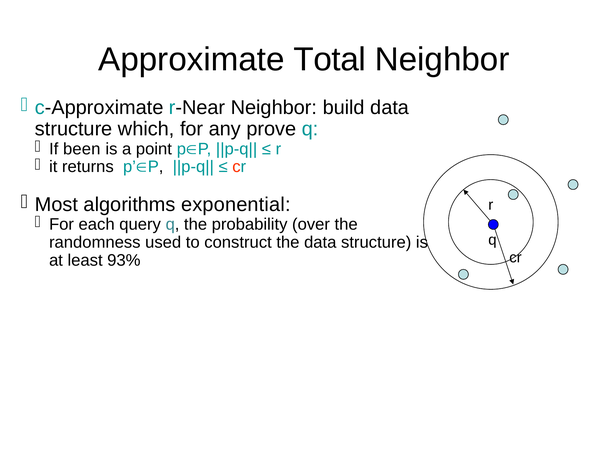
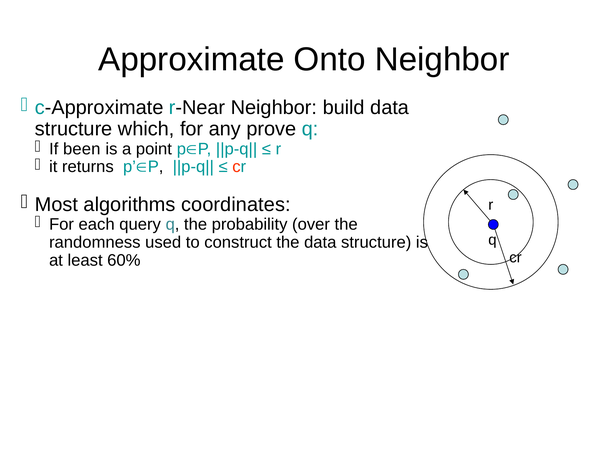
Total: Total -> Onto
exponential: exponential -> coordinates
93%: 93% -> 60%
